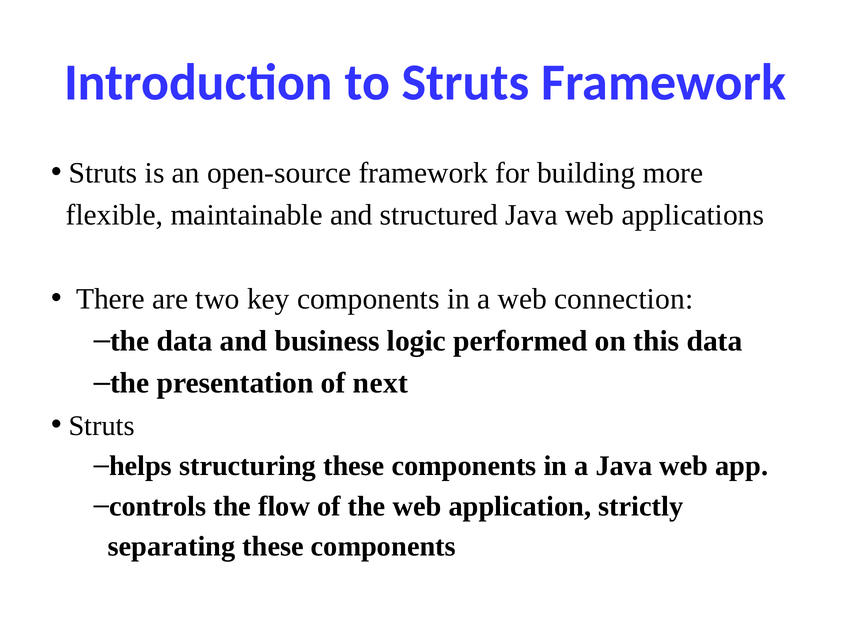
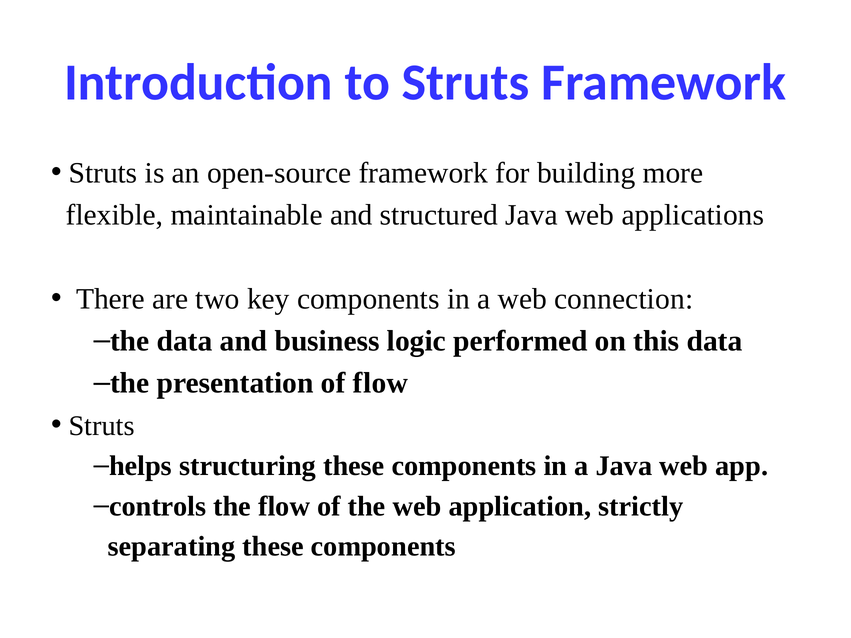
of next: next -> flow
